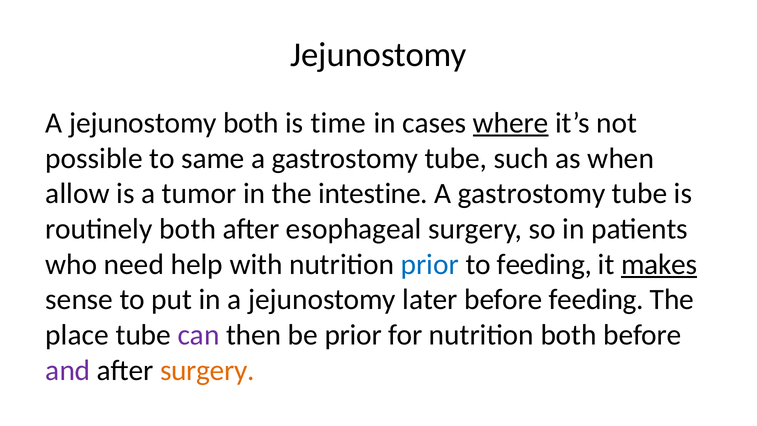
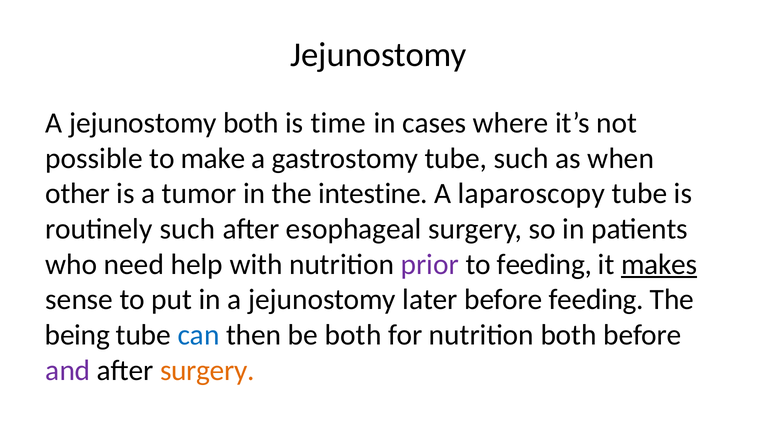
where underline: present -> none
same: same -> make
allow: allow -> other
gastrostomy at (532, 194): gastrostomy -> laparoscopy
routinely both: both -> such
prior at (430, 264) colour: blue -> purple
place: place -> being
can colour: purple -> blue
be prior: prior -> both
